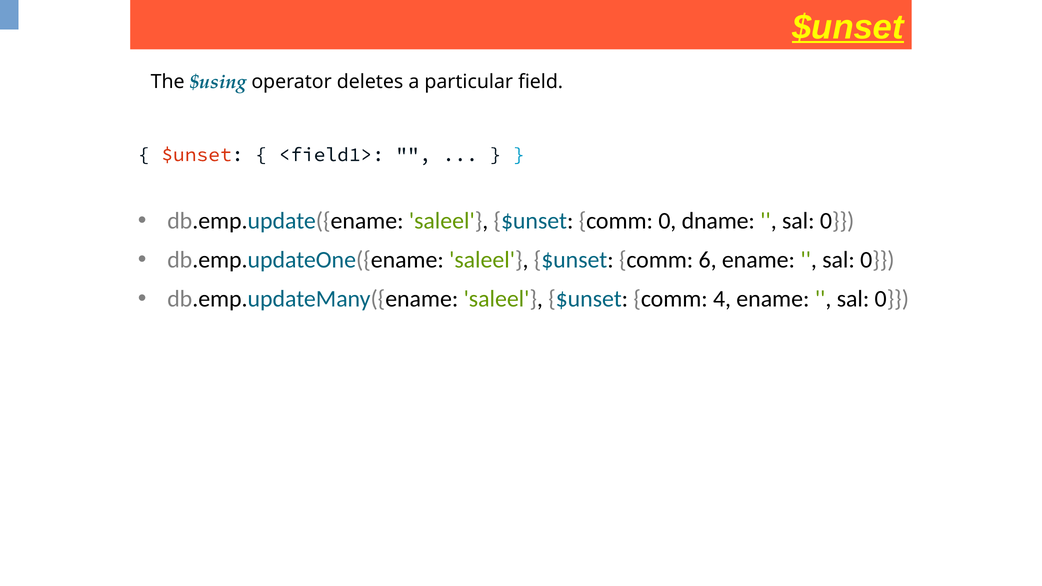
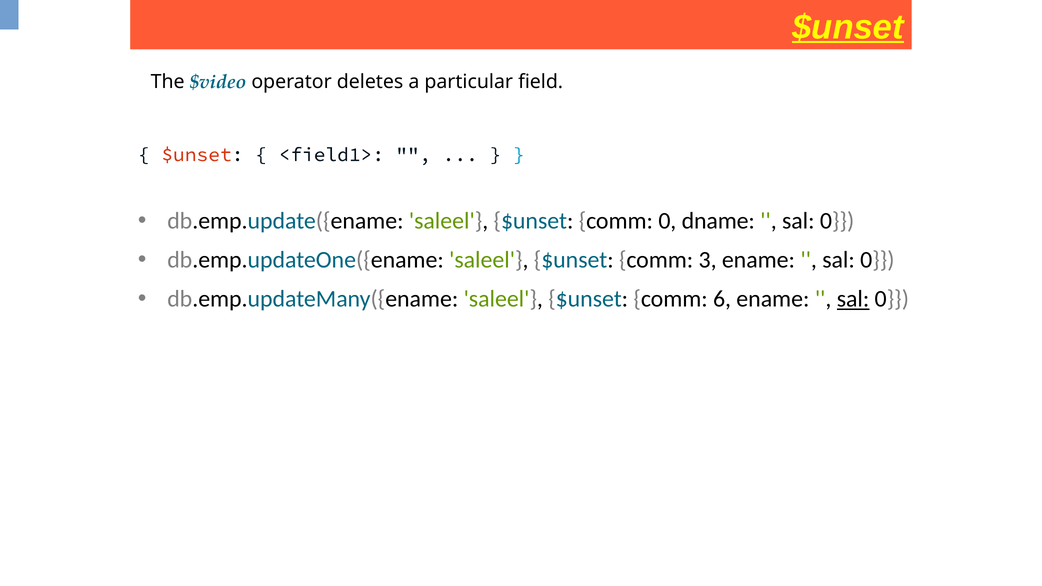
$using: $using -> $video
6: 6 -> 3
4: 4 -> 6
sal at (853, 299) underline: none -> present
